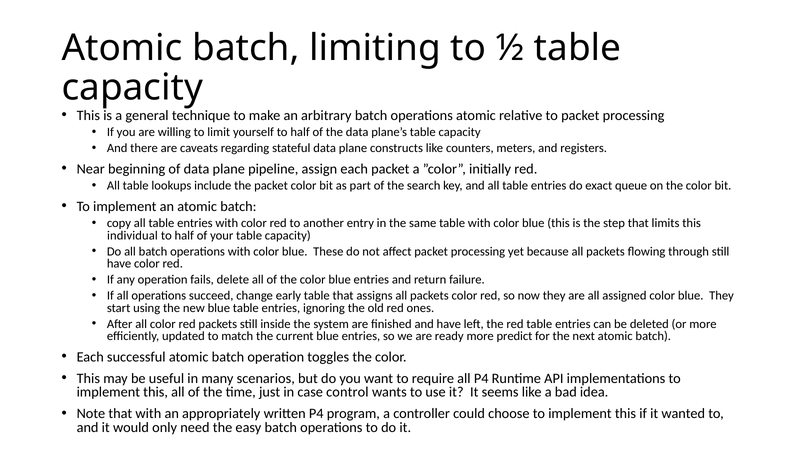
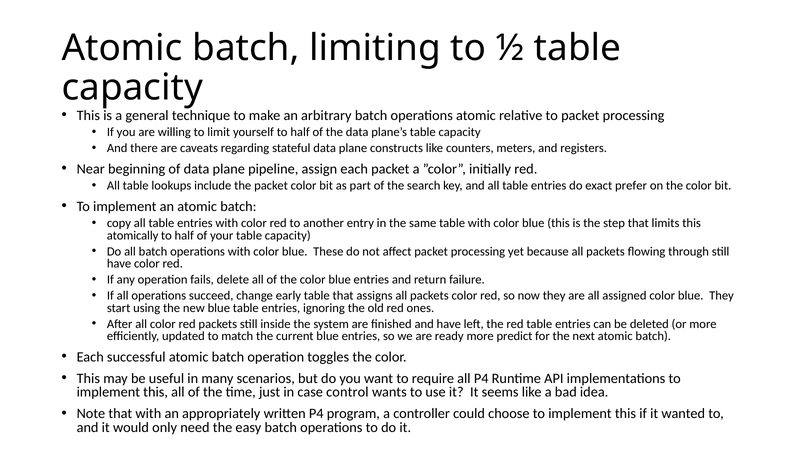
queue: queue -> prefer
individual: individual -> atomically
